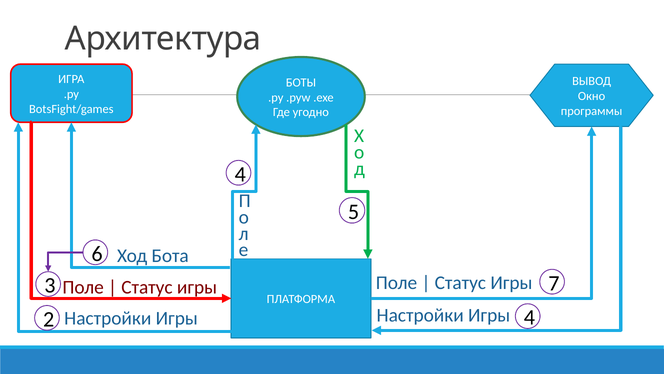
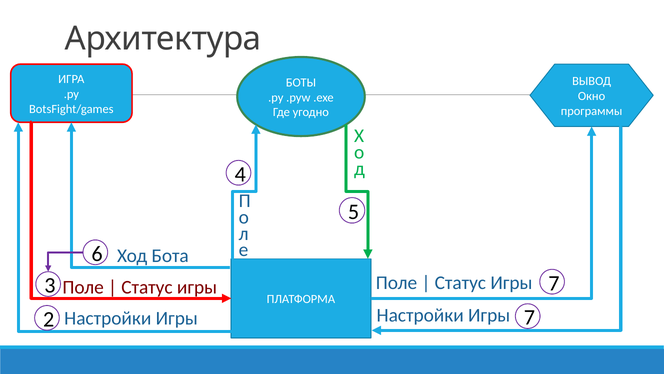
Игры 4: 4 -> 7
